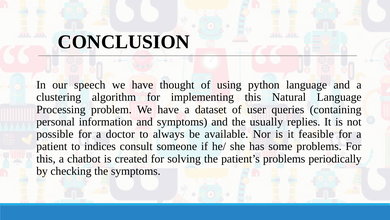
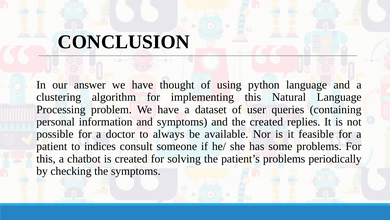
speech: speech -> answer
the usually: usually -> created
